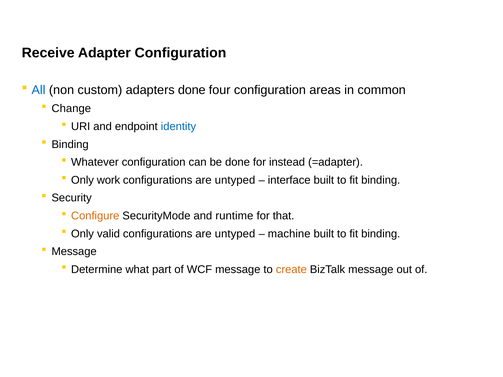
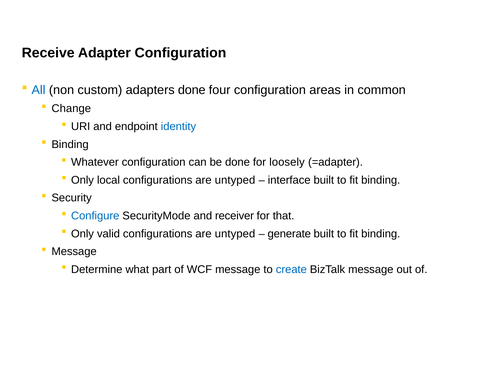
instead: instead -> loosely
work: work -> local
Configure colour: orange -> blue
runtime: runtime -> receiver
machine: machine -> generate
create colour: orange -> blue
